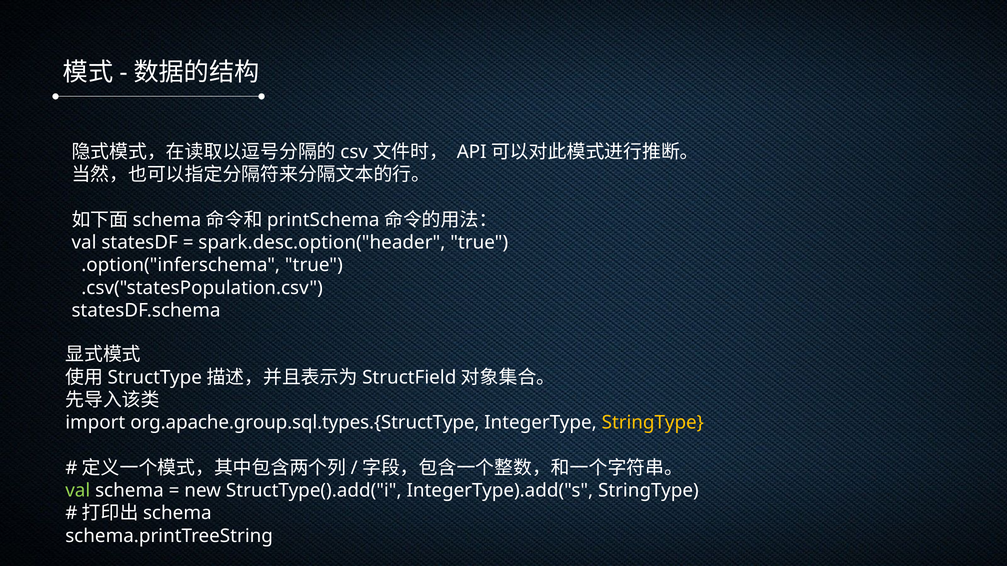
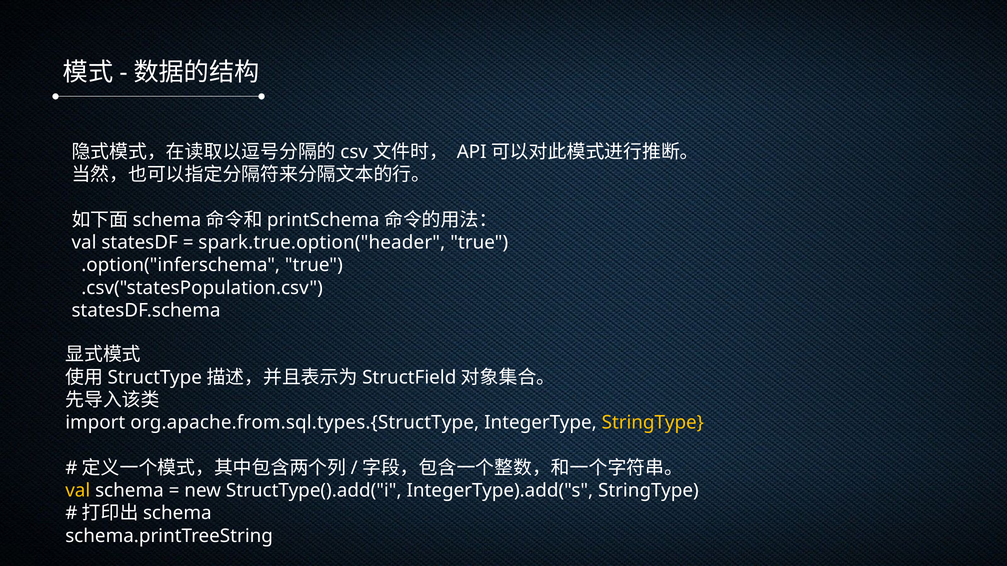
spark.desc.option("header: spark.desc.option("header -> spark.true.option("header
org.apache.group.sql.types.{StructType: org.apache.group.sql.types.{StructType -> org.apache.from.sql.types.{StructType
val at (78, 491) colour: light green -> yellow
